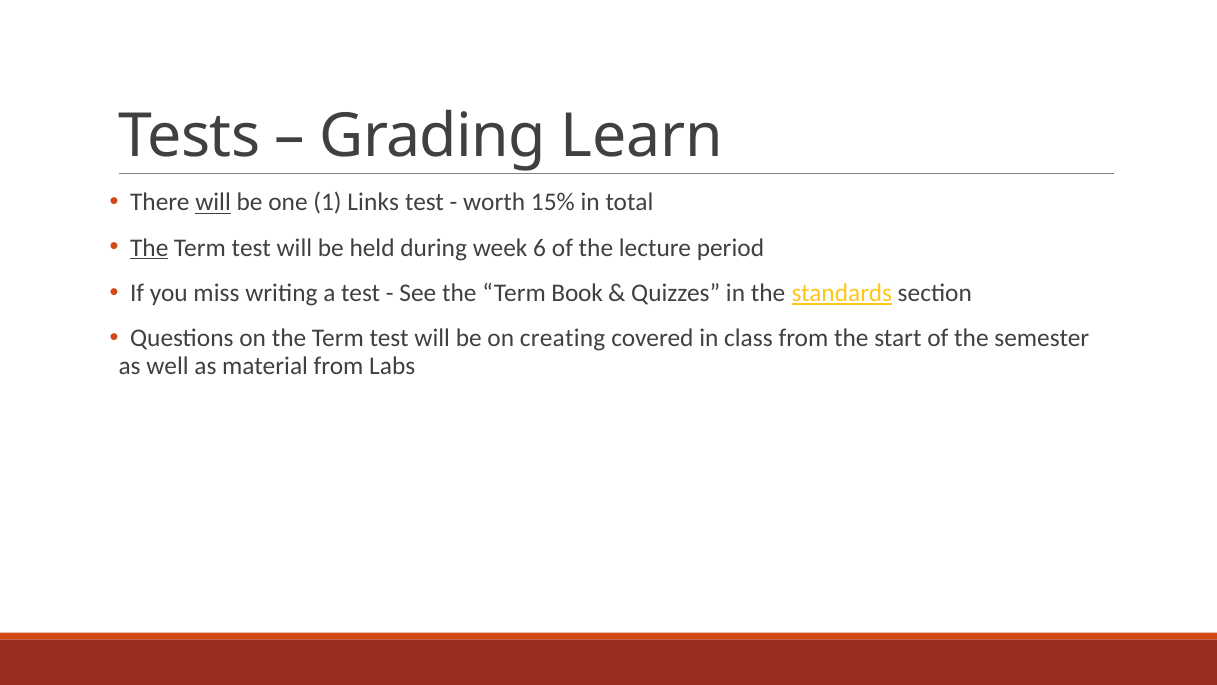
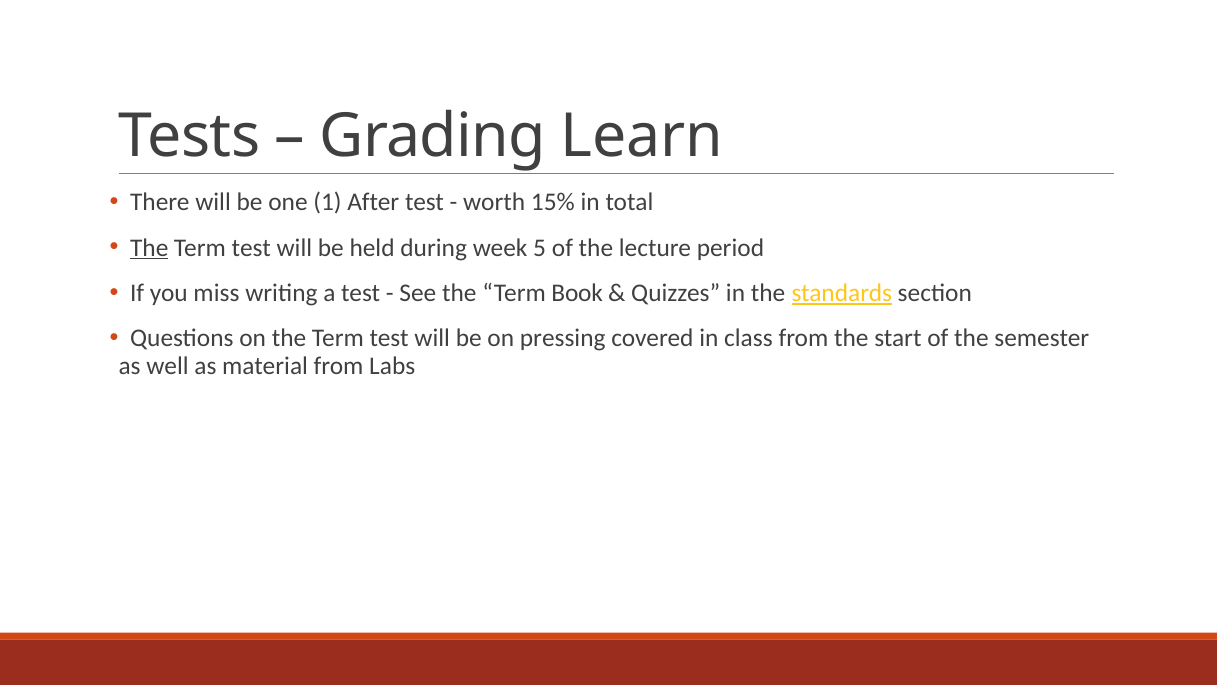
will at (213, 202) underline: present -> none
Links: Links -> After
6: 6 -> 5
creating: creating -> pressing
